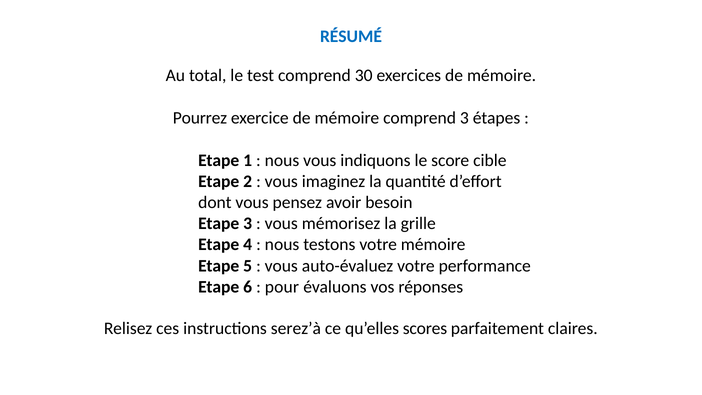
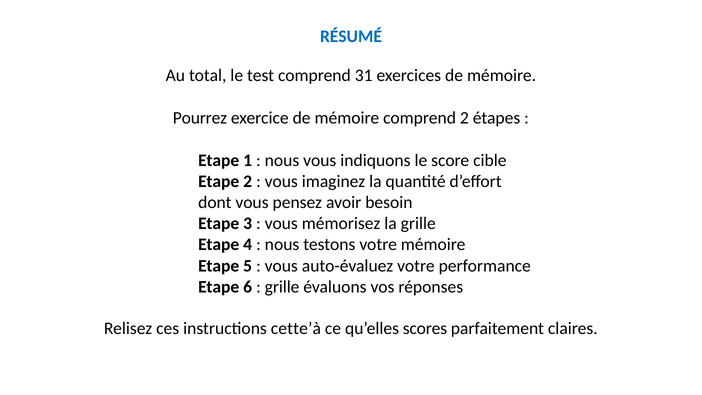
30: 30 -> 31
comprend 3: 3 -> 2
pour at (282, 287): pour -> grille
serez’à: serez’à -> cette’à
